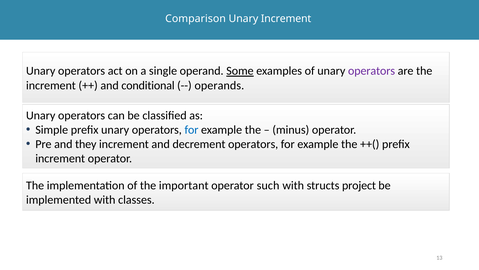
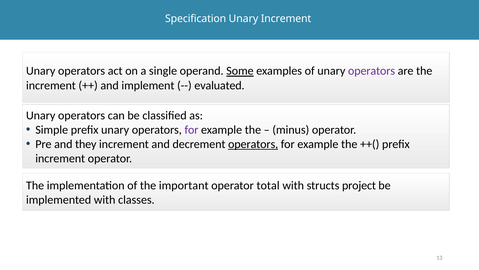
Comparison: Comparison -> Specification
conditional: conditional -> implement
operands: operands -> evaluated
for at (191, 130) colour: blue -> purple
operators at (253, 144) underline: none -> present
such: such -> total
